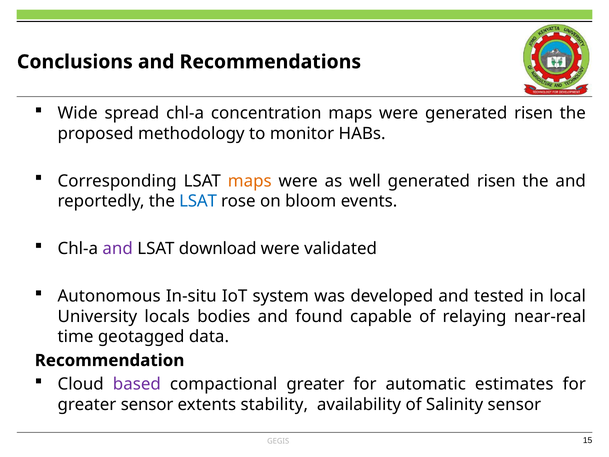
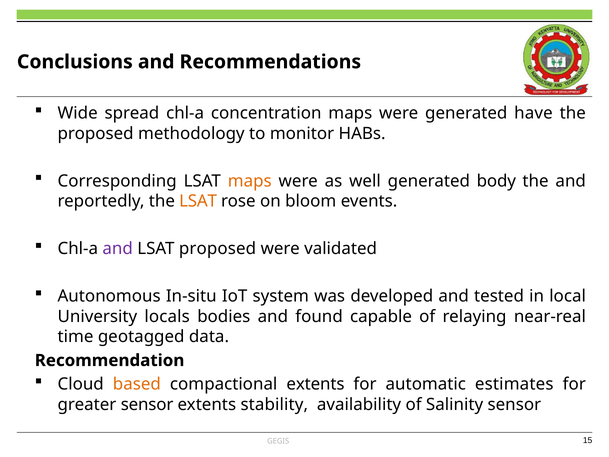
were generated risen: risen -> have
well generated risen: risen -> body
LSAT at (198, 201) colour: blue -> orange
LSAT download: download -> proposed
based colour: purple -> orange
compactional greater: greater -> extents
